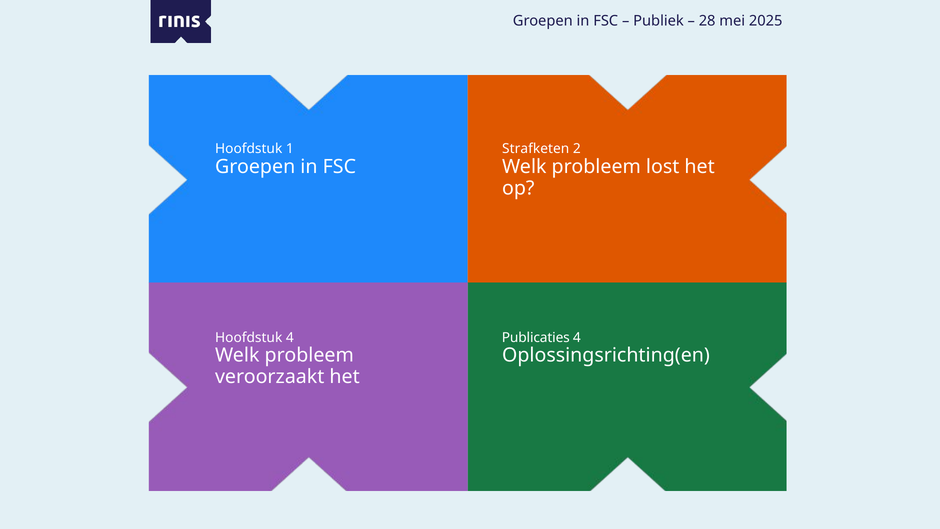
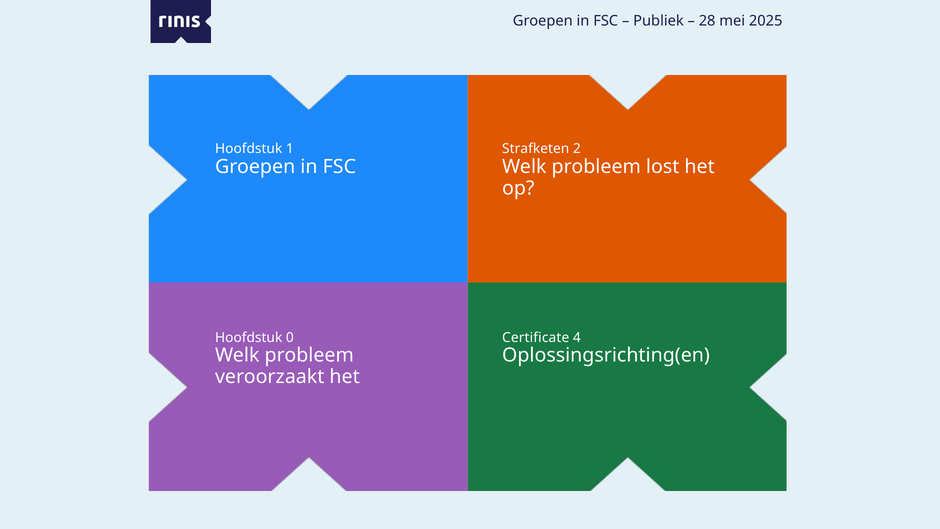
Hoofdstuk 4: 4 -> 0
Publicaties: Publicaties -> Certificate
